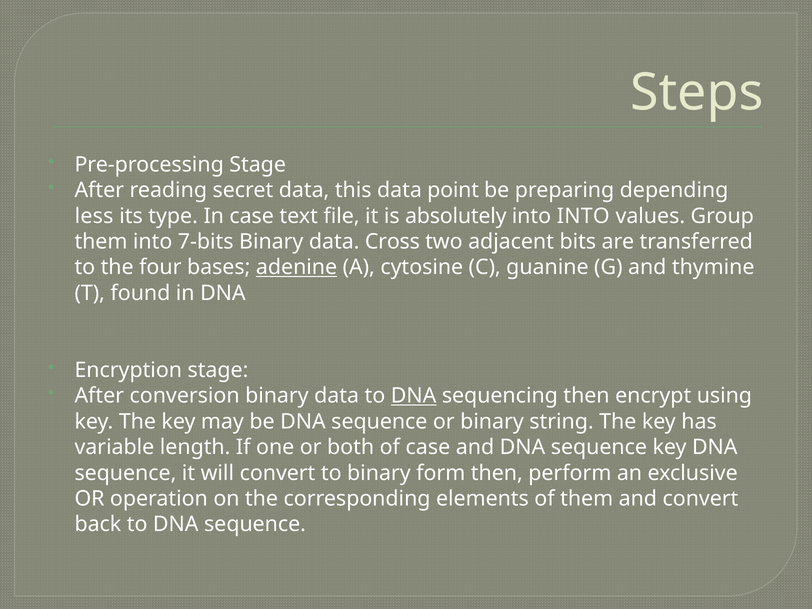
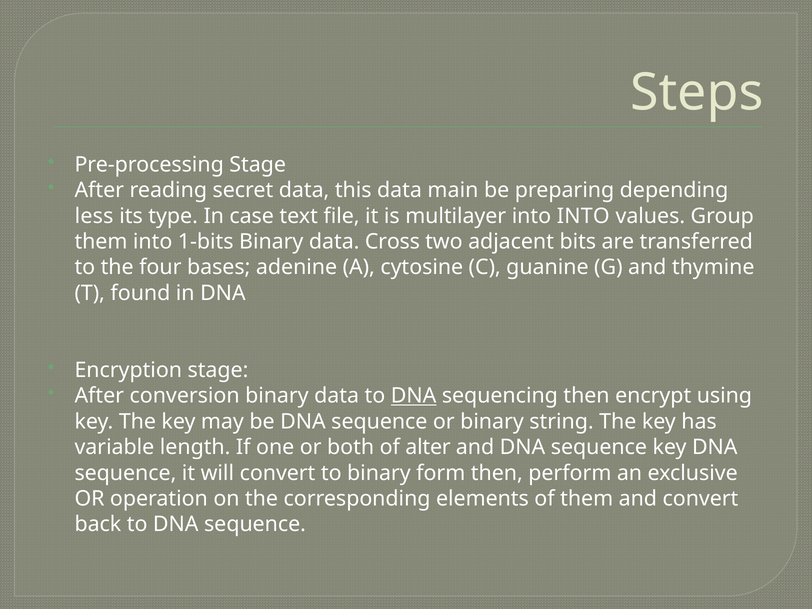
point: point -> main
absolutely: absolutely -> multilayer
7-bits: 7-bits -> 1-bits
adenine underline: present -> none
of case: case -> alter
